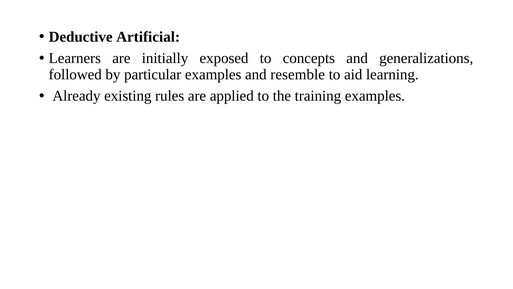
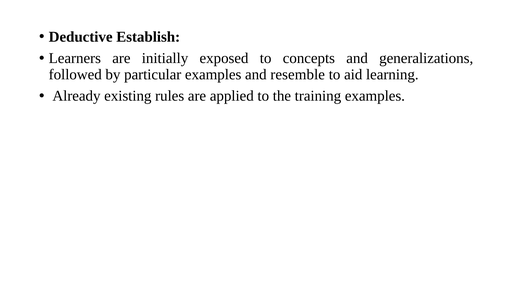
Artificial: Artificial -> Establish
